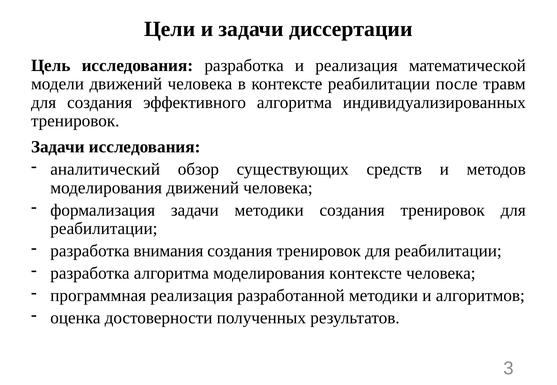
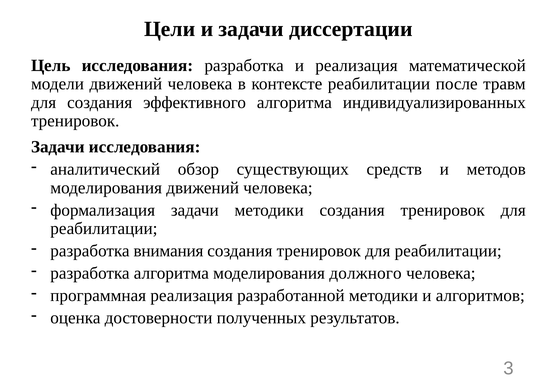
моделирования контексте: контексте -> должного
